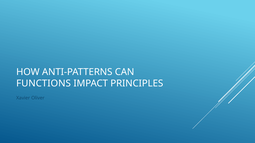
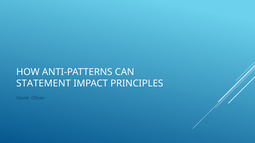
FUNCTIONS: FUNCTIONS -> STATEMENT
